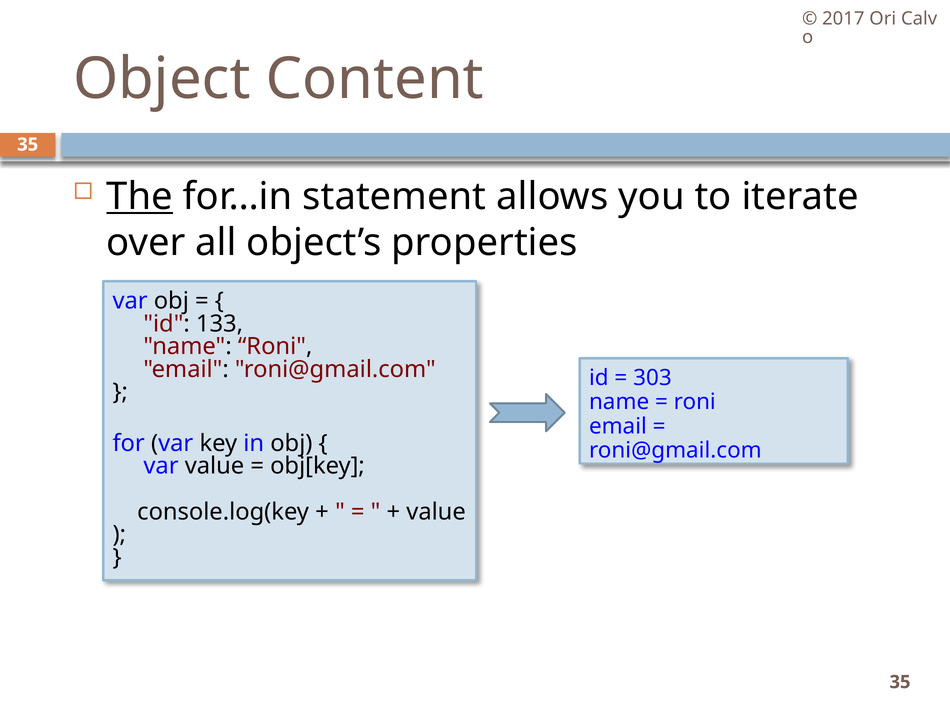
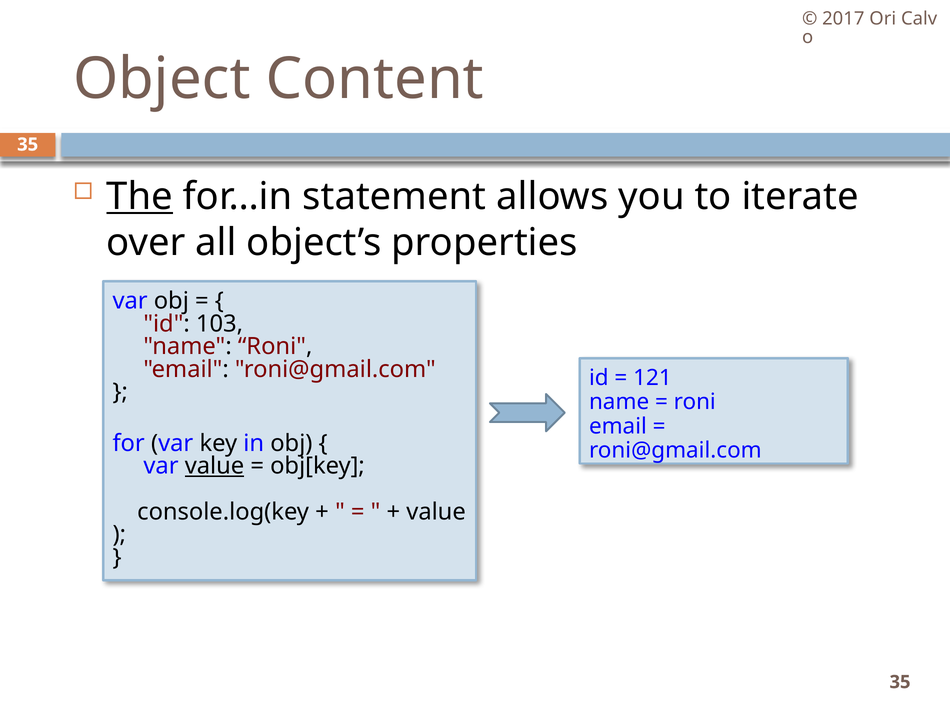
133: 133 -> 103
303: 303 -> 121
value at (215, 466) underline: none -> present
